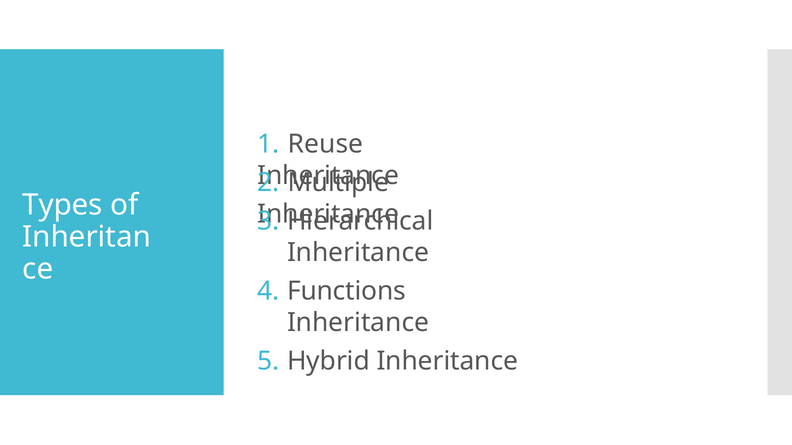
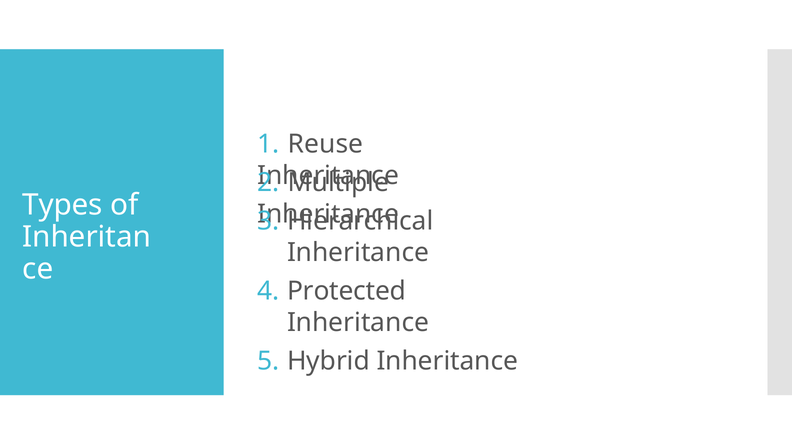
Functions: Functions -> Protected
